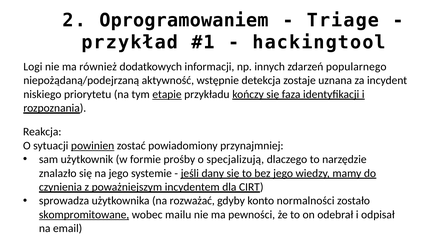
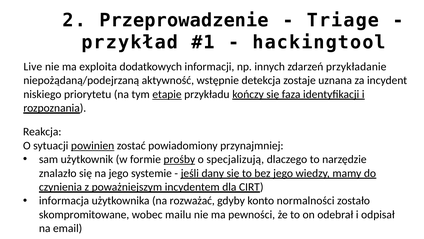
Oprogramowaniem: Oprogramowaniem -> Przeprowadzenie
Logi: Logi -> Live
również: również -> exploita
popularnego: popularnego -> przykładanie
prośby underline: none -> present
sprowadza: sprowadza -> informacja
skompromitowane underline: present -> none
